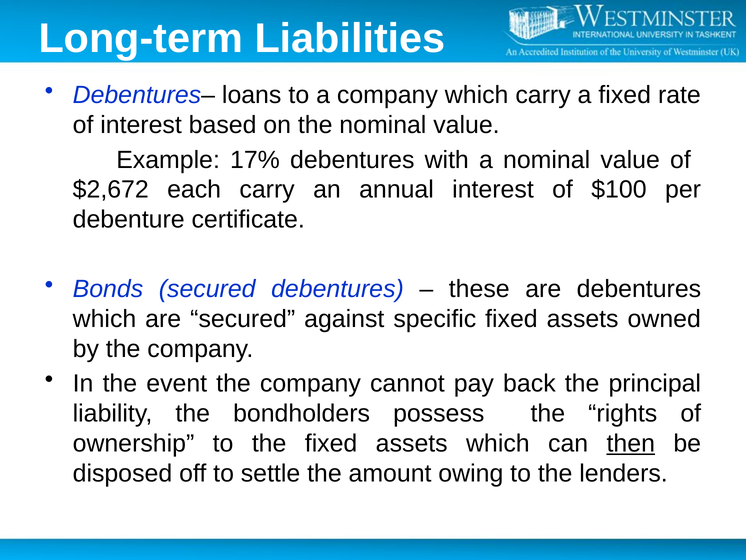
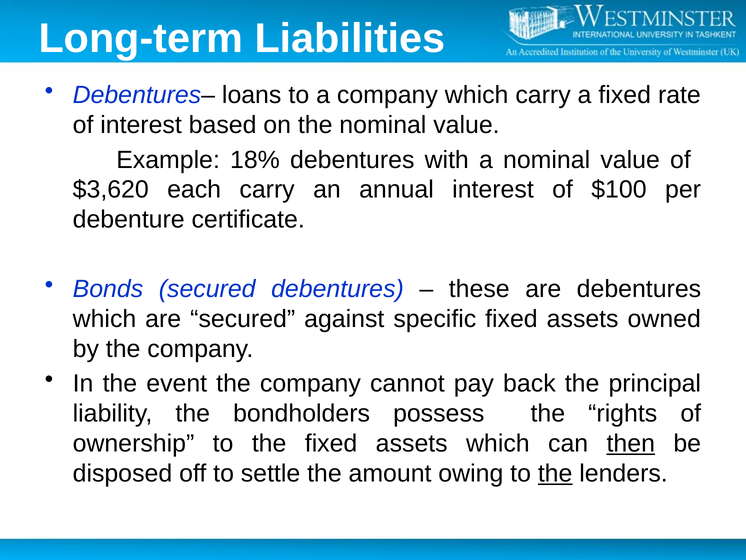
17%: 17% -> 18%
$2,672: $2,672 -> $3,620
the at (555, 473) underline: none -> present
